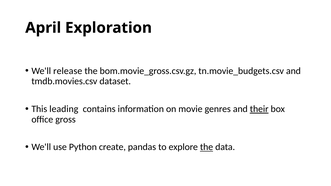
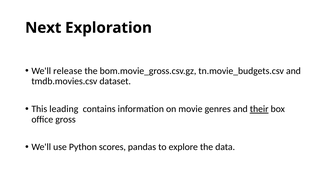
April: April -> Next
create: create -> scores
the at (207, 147) underline: present -> none
